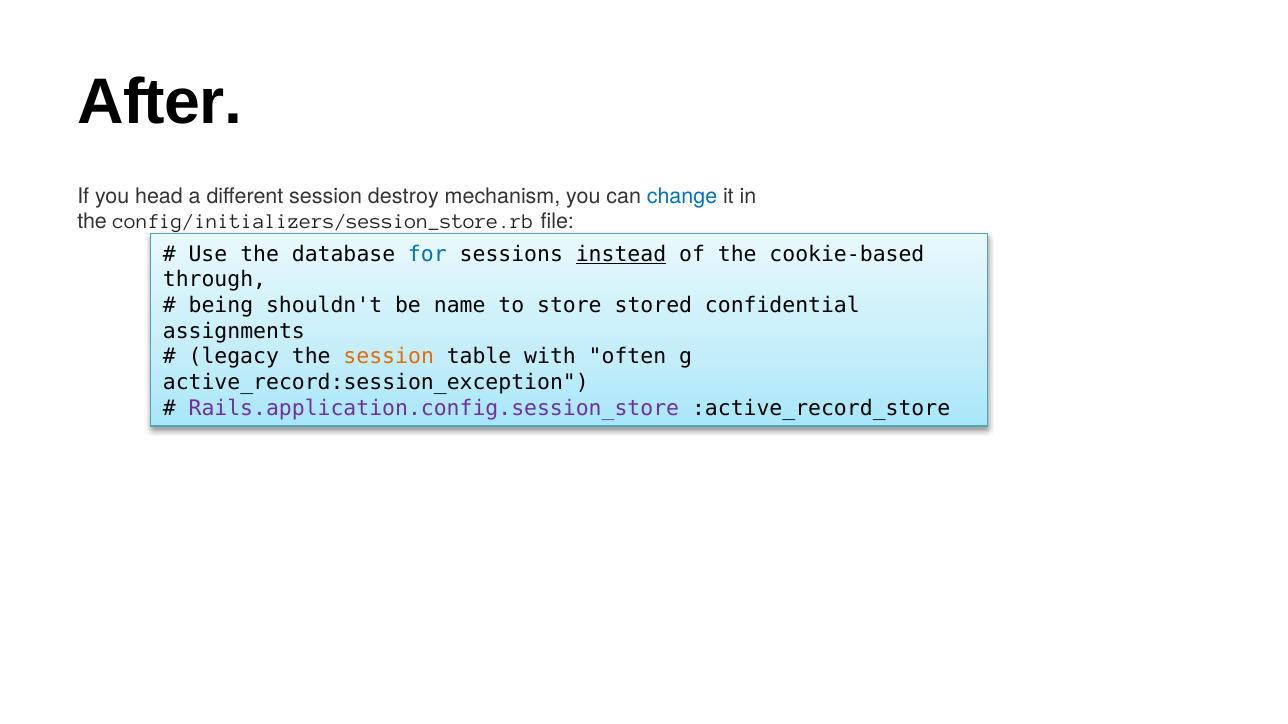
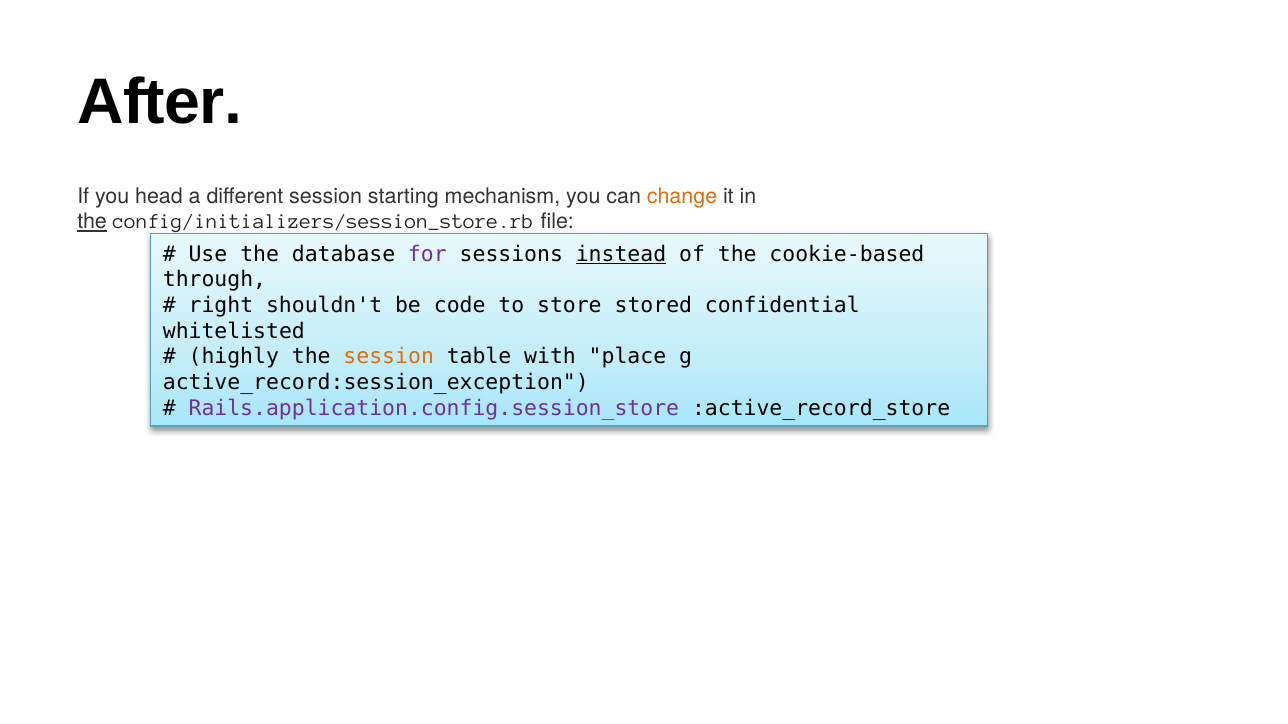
destroy: destroy -> starting
change colour: blue -> orange
the at (92, 222) underline: none -> present
for colour: blue -> purple
being: being -> right
name: name -> code
assignments: assignments -> whitelisted
legacy: legacy -> highly
often: often -> place
